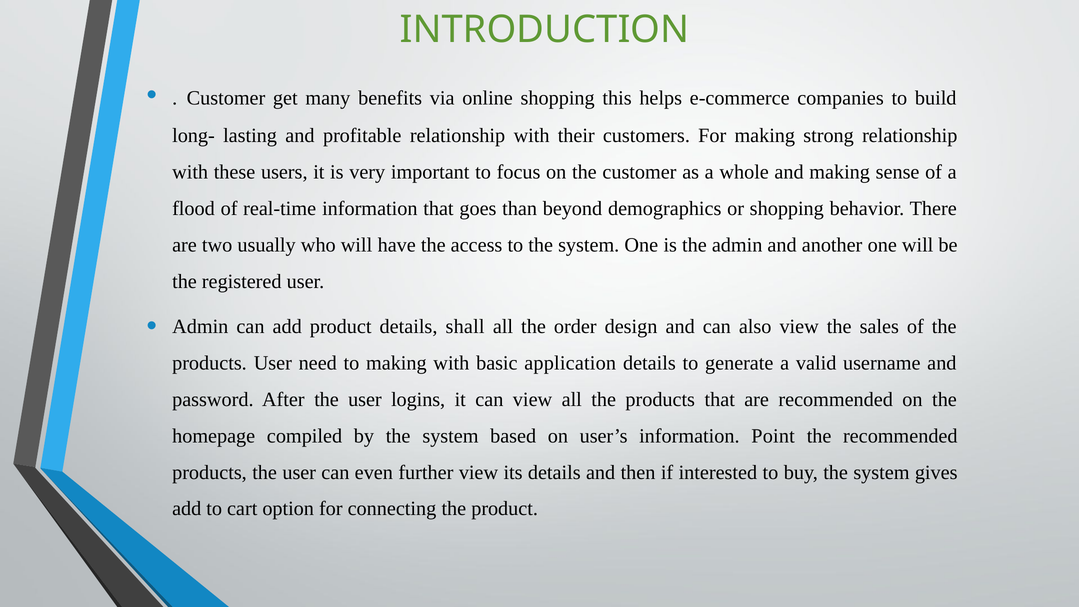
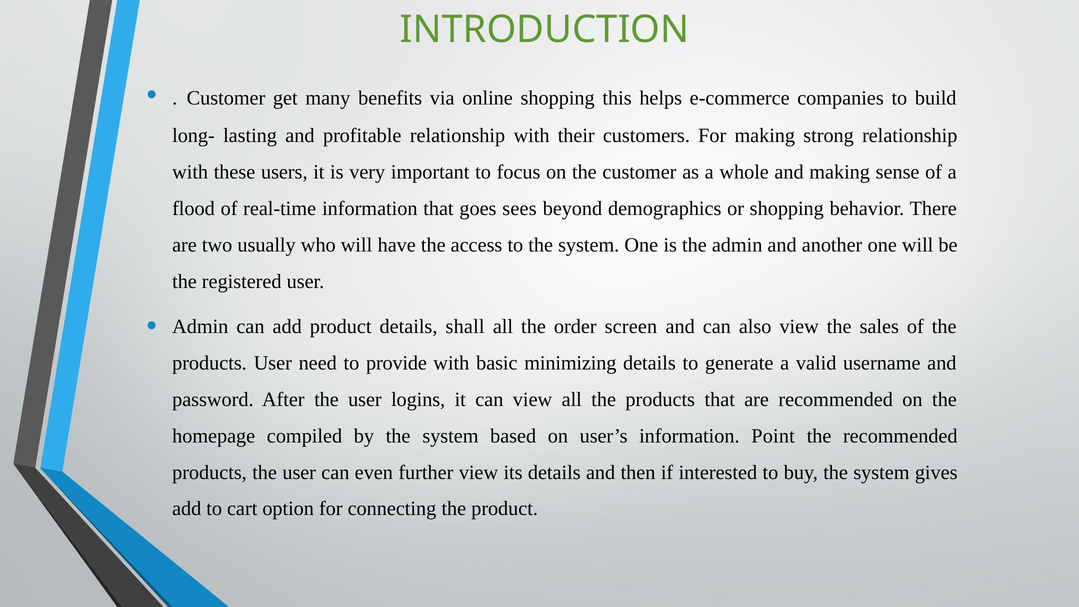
than: than -> sees
design: design -> screen
to making: making -> provide
application: application -> minimizing
